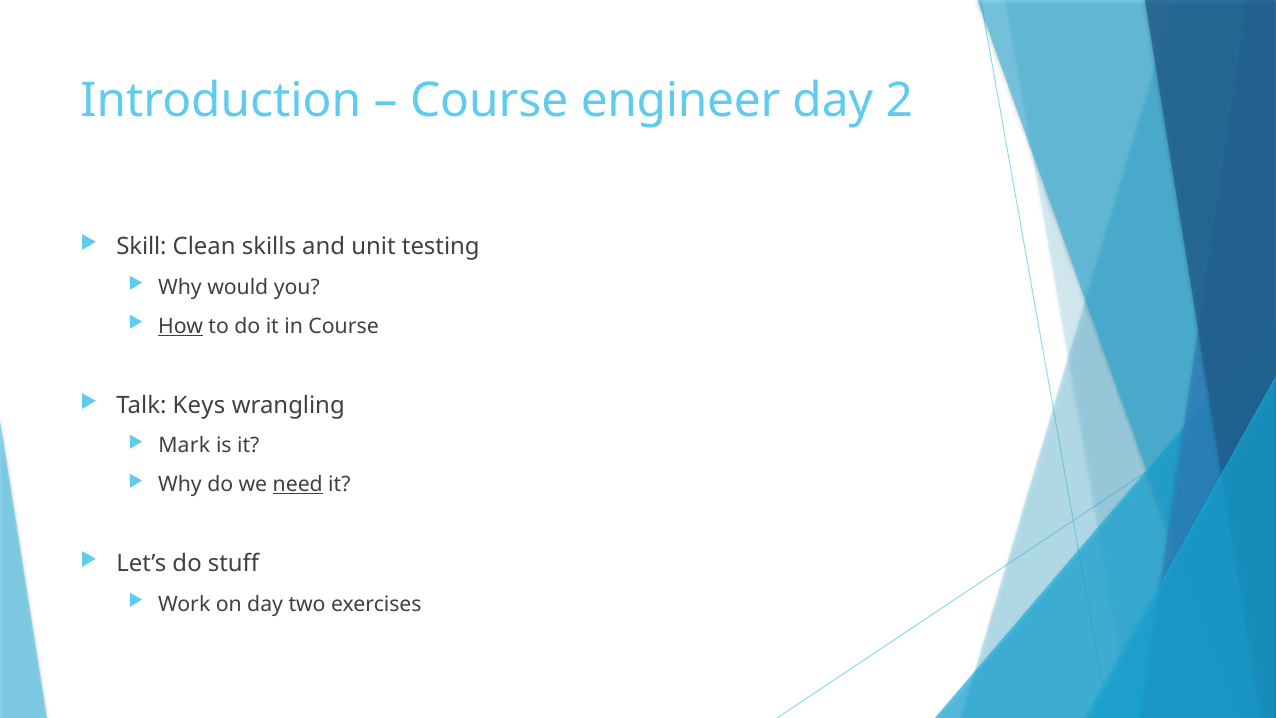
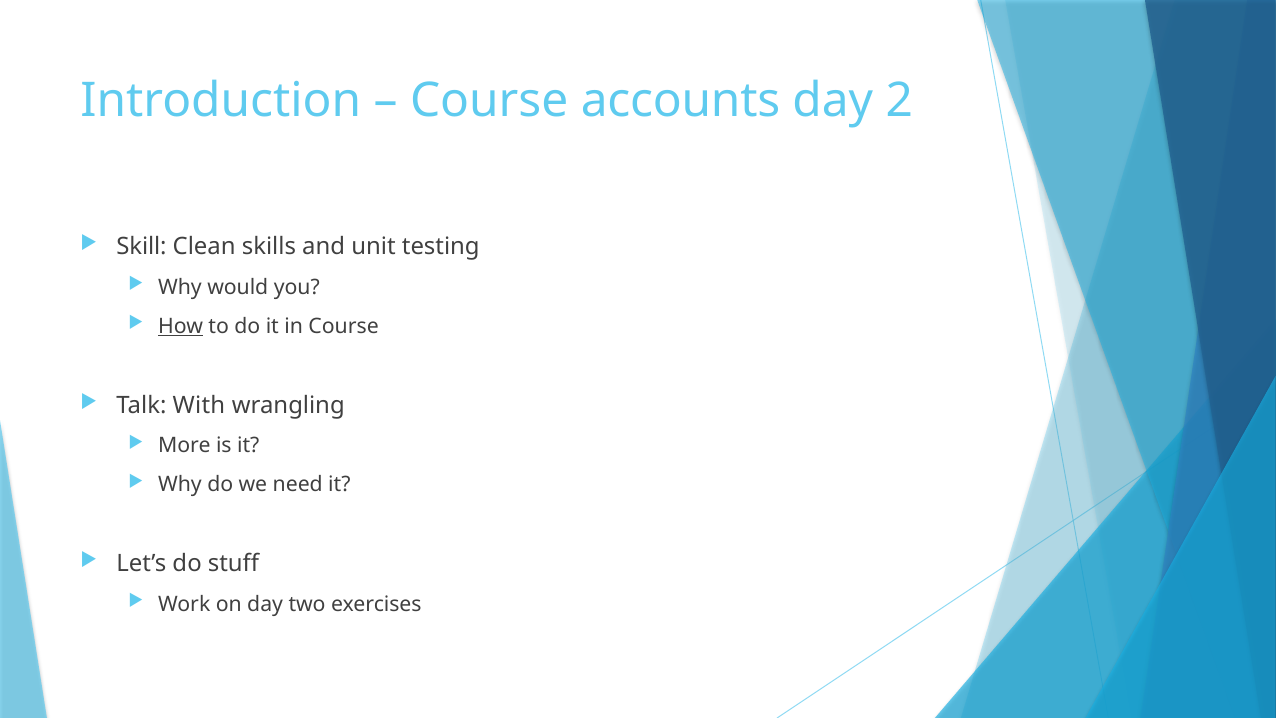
engineer: engineer -> accounts
Keys: Keys -> With
Mark: Mark -> More
need underline: present -> none
